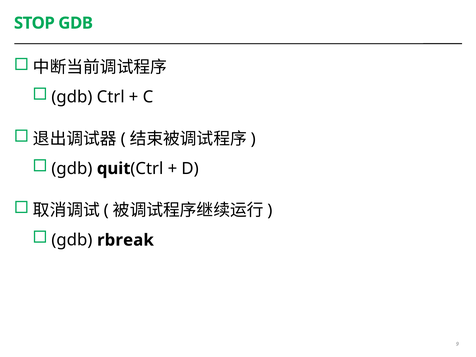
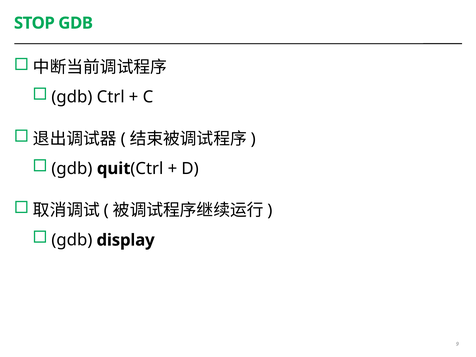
rbreak: rbreak -> display
